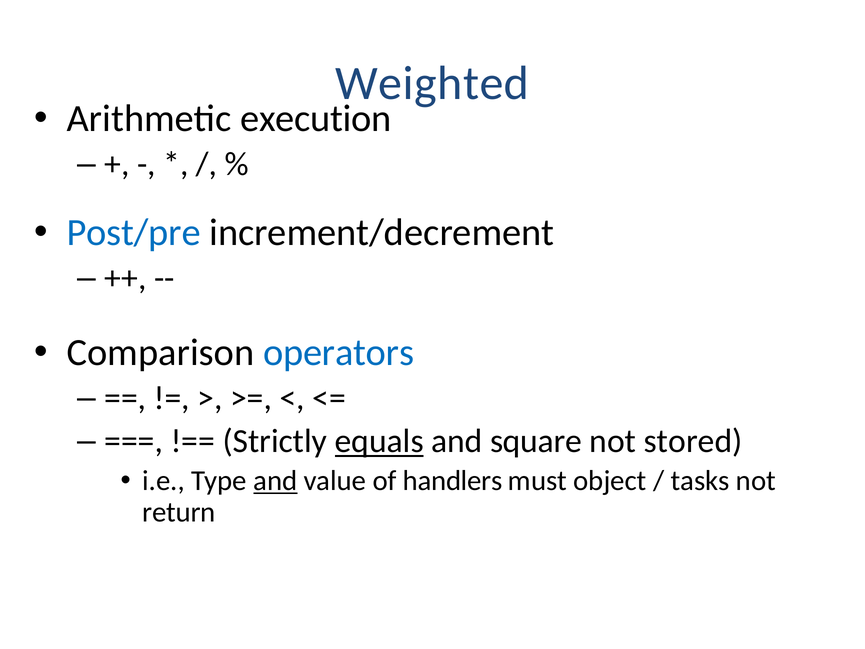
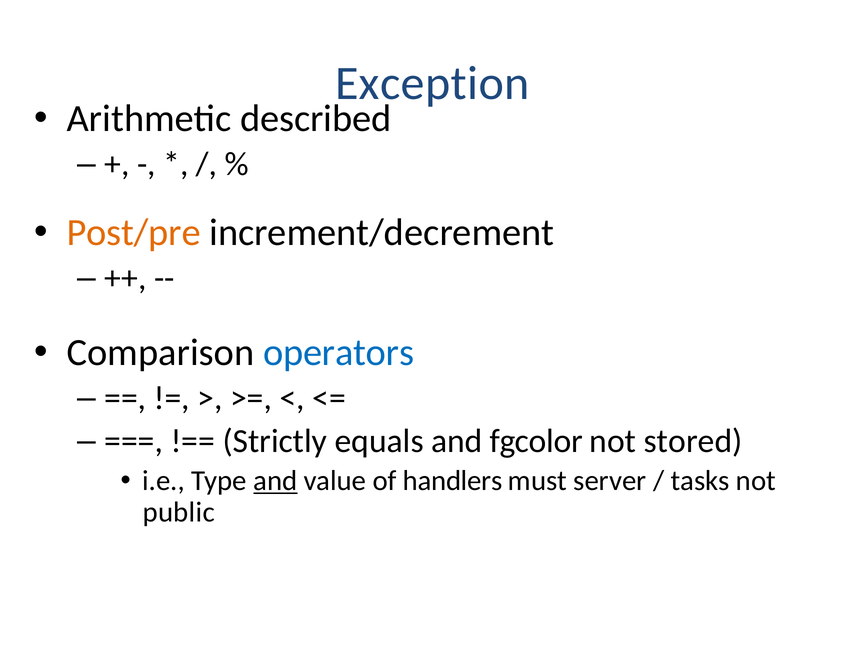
Weighted: Weighted -> Exception
execution: execution -> described
Post/pre colour: blue -> orange
equals underline: present -> none
square: square -> fgcolor
object: object -> server
return: return -> public
